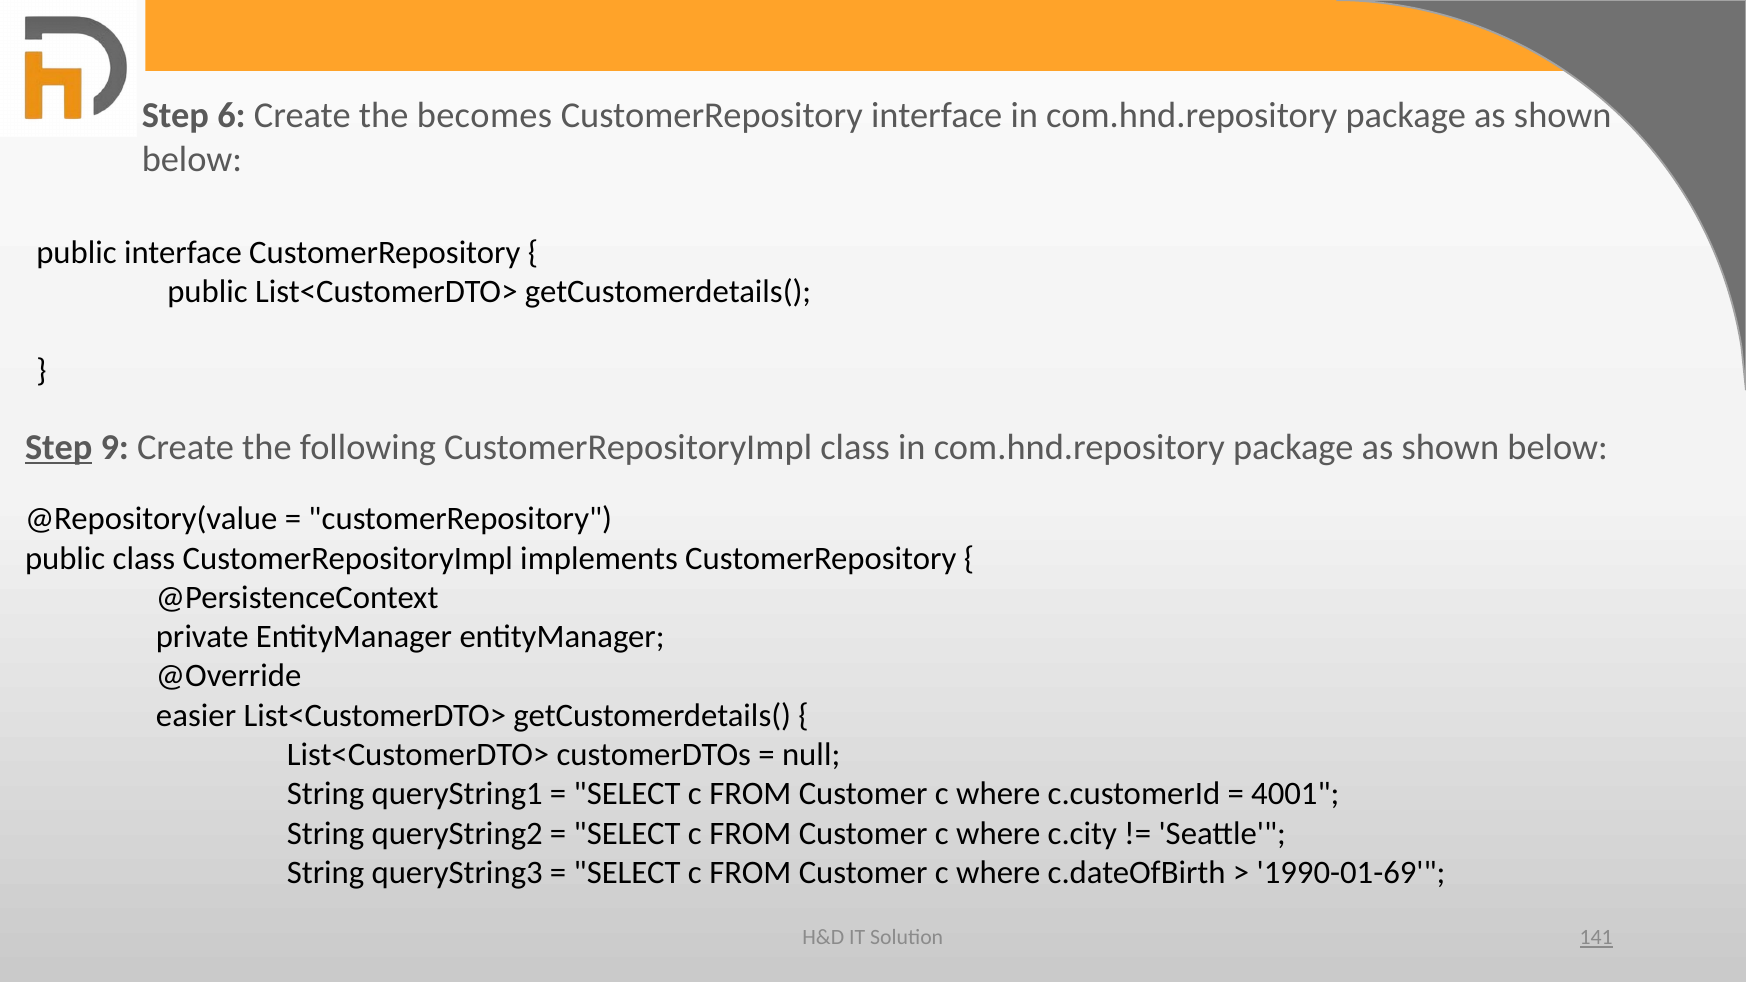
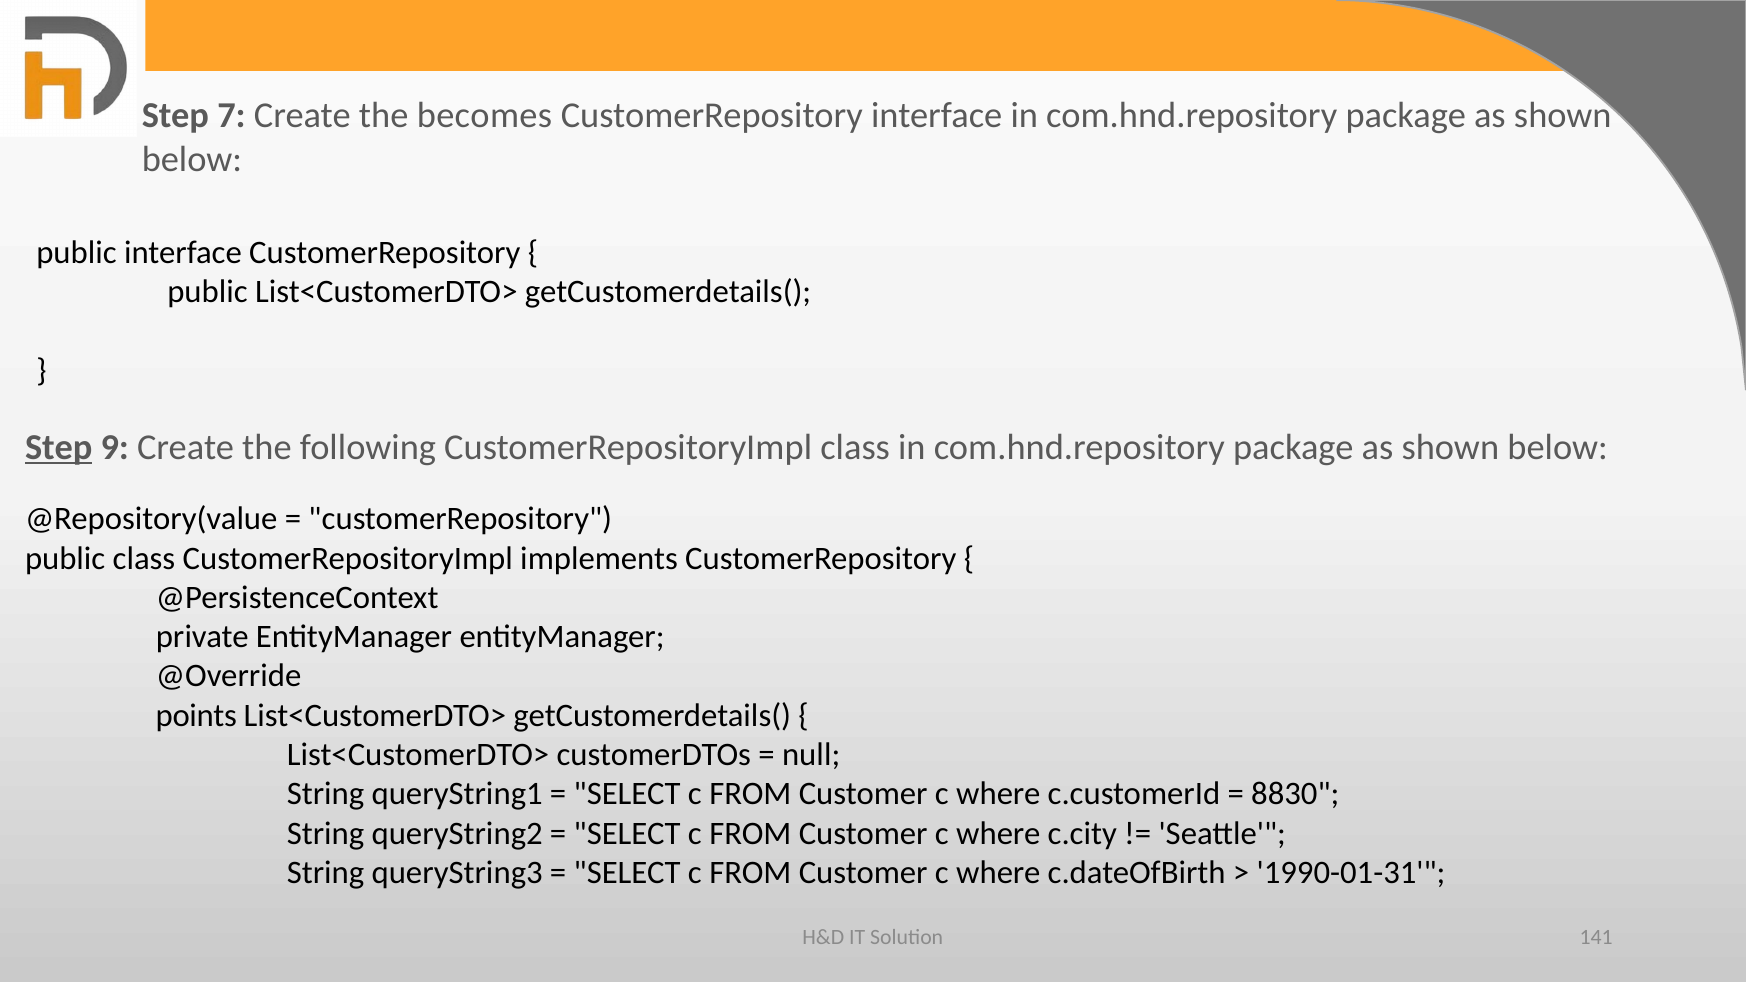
6: 6 -> 7
easier: easier -> points
4001: 4001 -> 8830
1990-01-69: 1990-01-69 -> 1990-01-31
141 underline: present -> none
